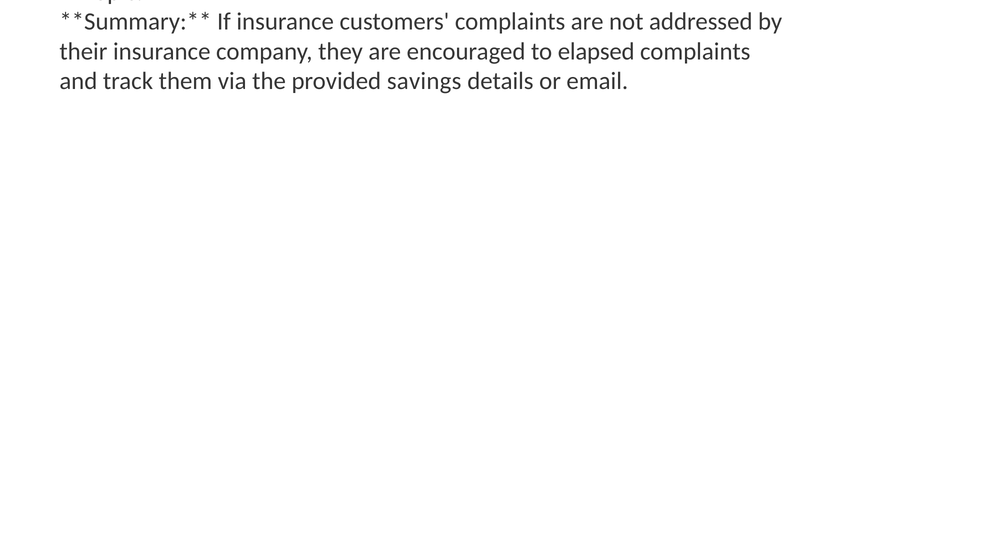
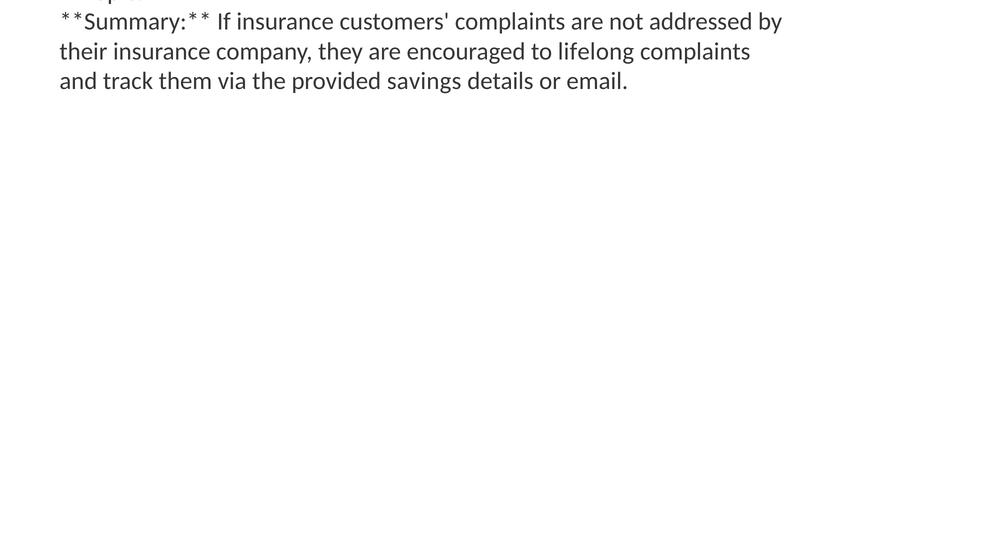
elapsed: elapsed -> lifelong
